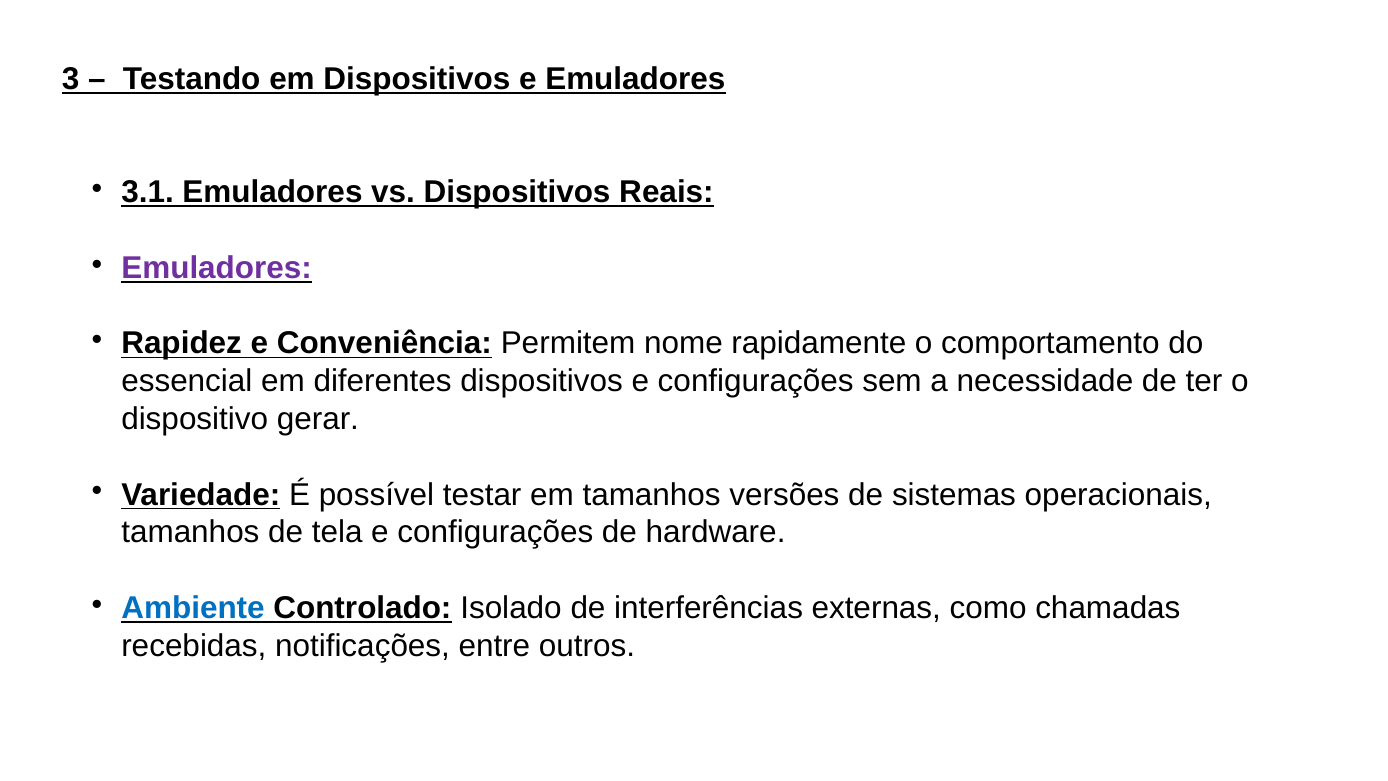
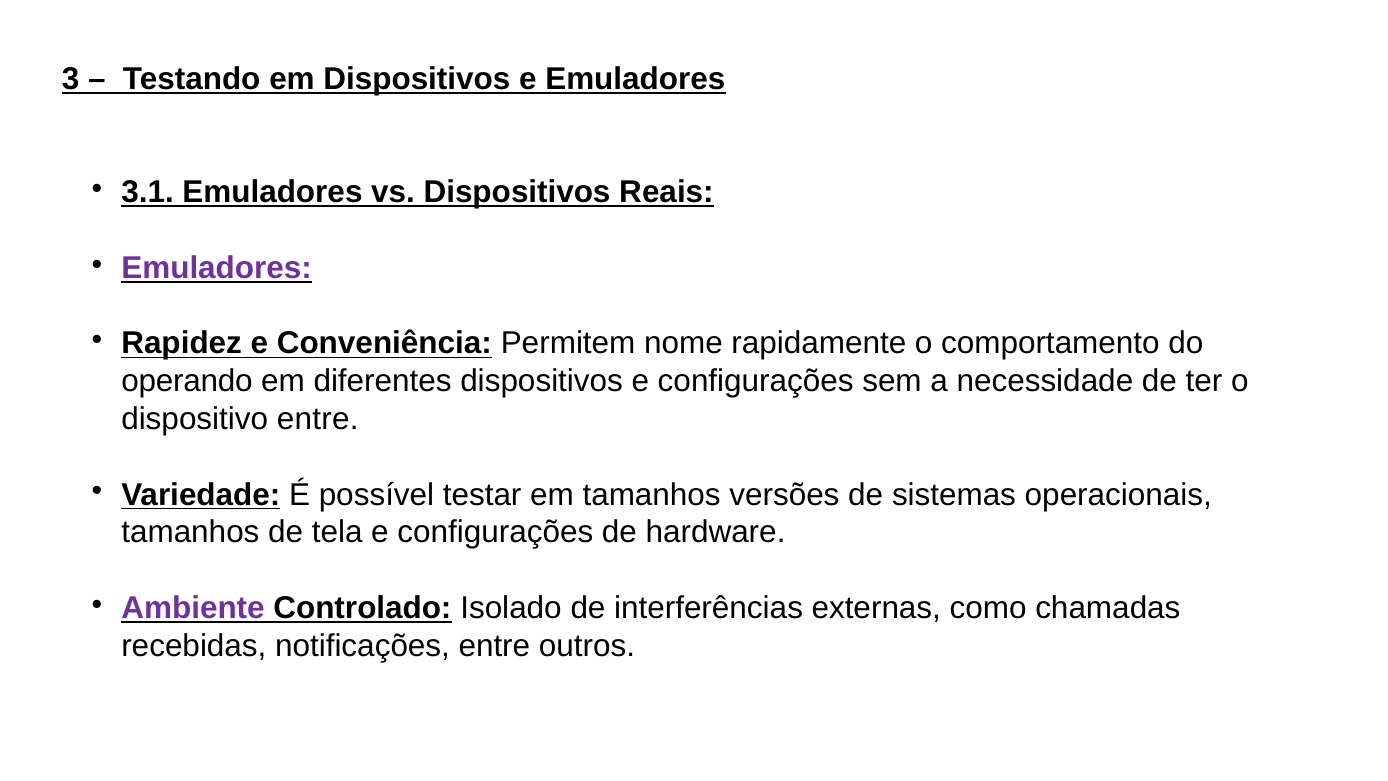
essencial: essencial -> operando
dispositivo gerar: gerar -> entre
Ambiente colour: blue -> purple
